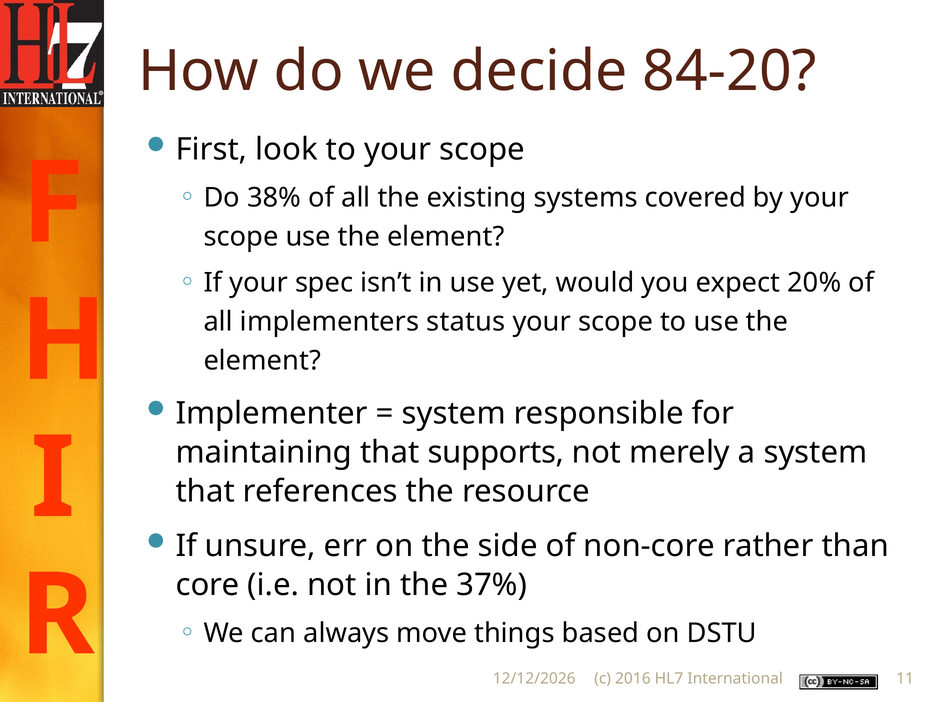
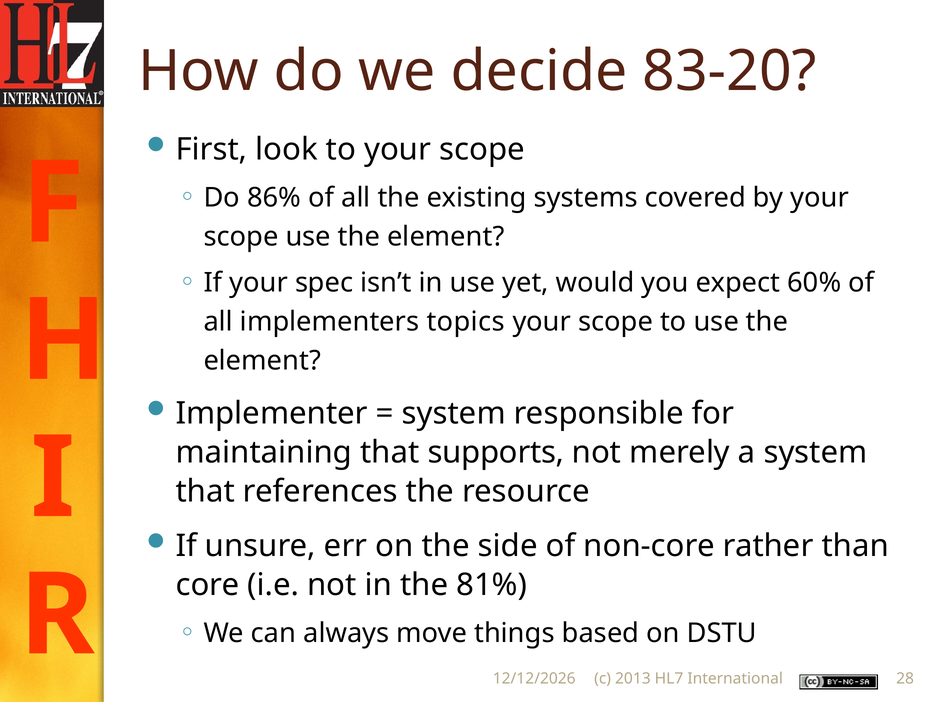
84-20: 84-20 -> 83-20
38%: 38% -> 86%
20%: 20% -> 60%
status: status -> topics
37%: 37% -> 81%
2016: 2016 -> 2013
11: 11 -> 28
